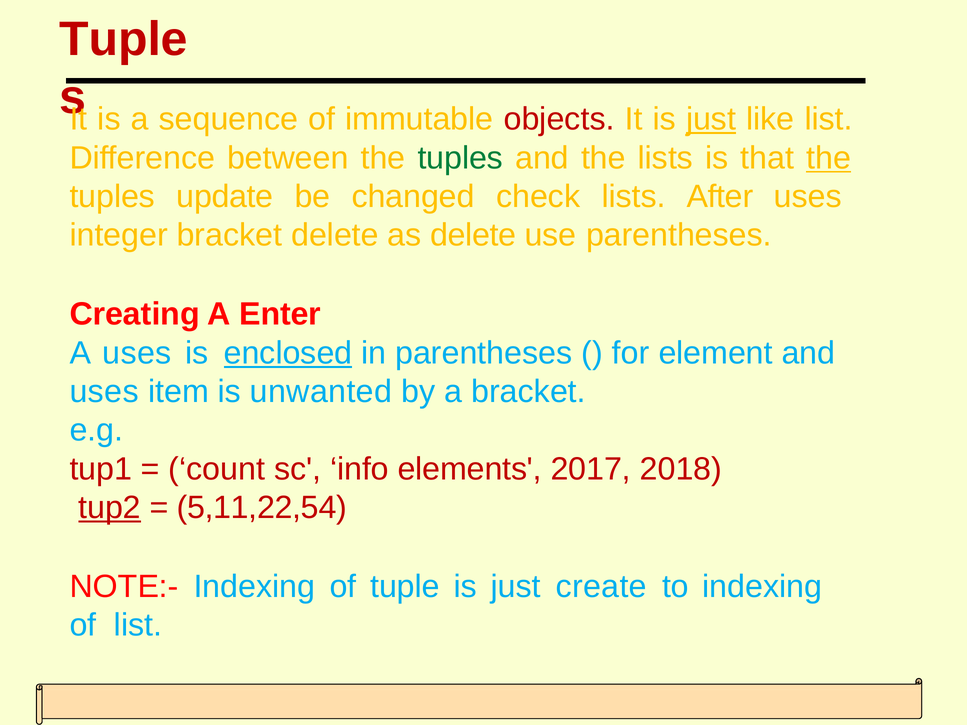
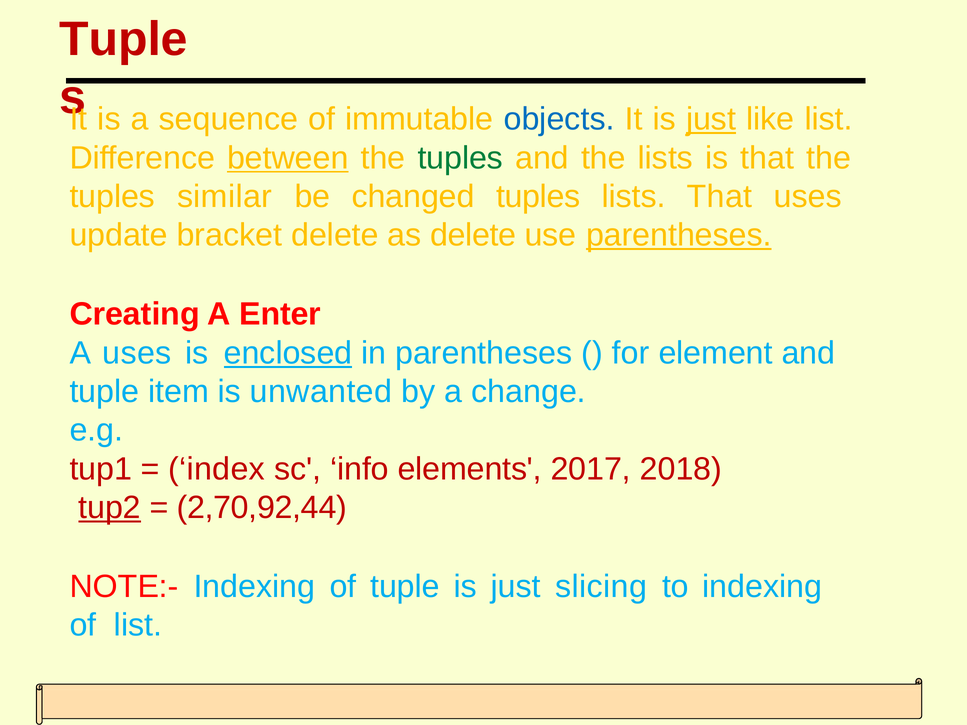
objects colour: red -> blue
between underline: none -> present
the at (829, 158) underline: present -> none
update: update -> similar
changed check: check -> tuples
lists After: After -> That
integer: integer -> update
parentheses at (679, 235) underline: none -> present
uses at (104, 392): uses -> tuple
a bracket: bracket -> change
count: count -> index
5,11,22,54: 5,11,22,54 -> 2,70,92,44
create: create -> slicing
